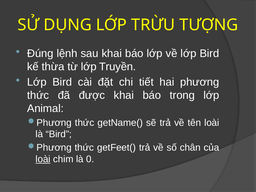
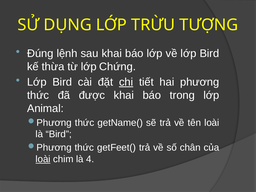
Truyền: Truyền -> Chứng
chi underline: none -> present
0: 0 -> 4
